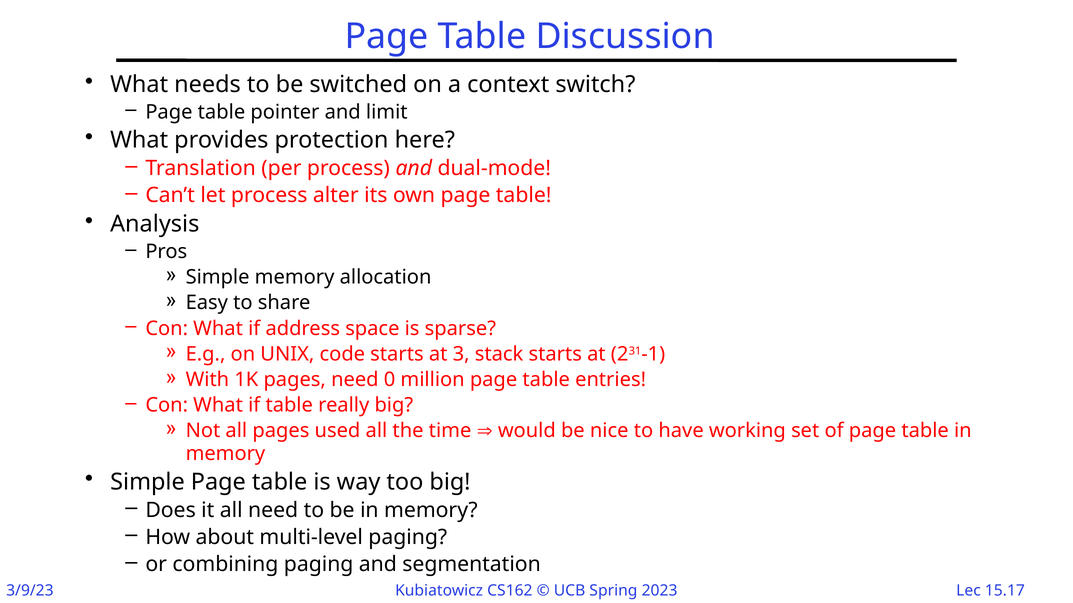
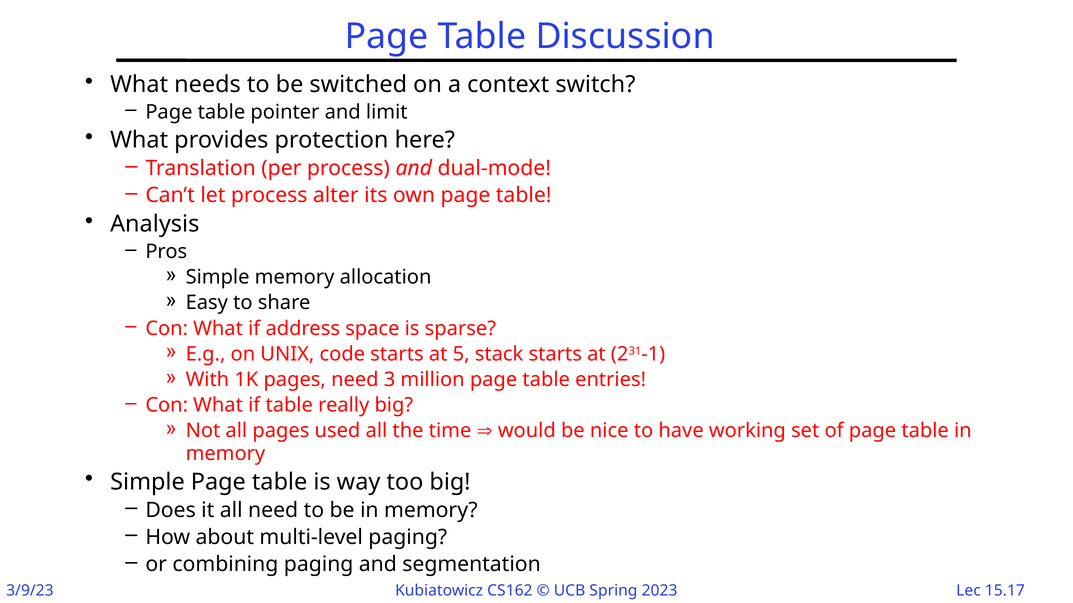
3: 3 -> 5
0: 0 -> 3
